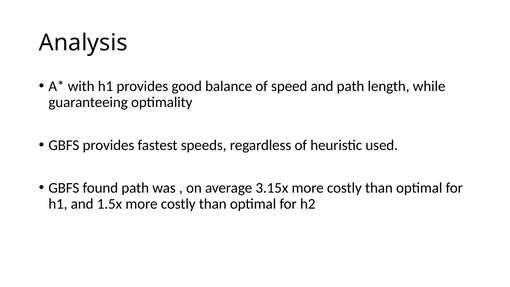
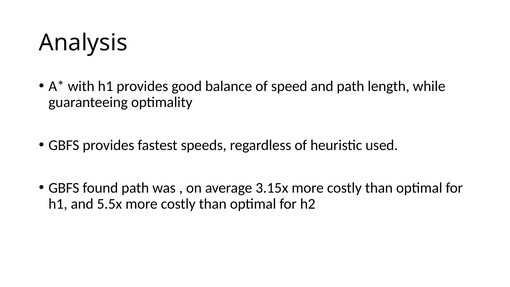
1.5x: 1.5x -> 5.5x
